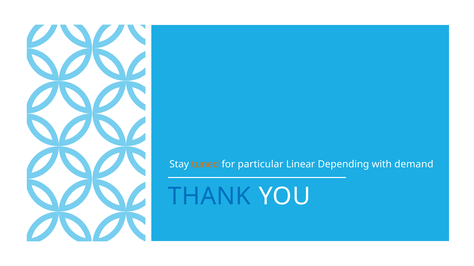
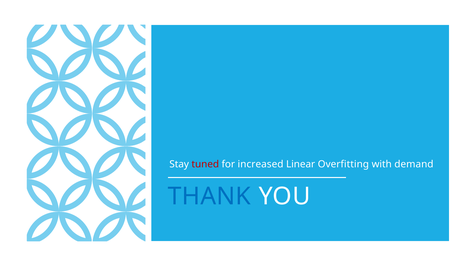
tuned colour: orange -> red
particular: particular -> increased
Depending: Depending -> Overfitting
